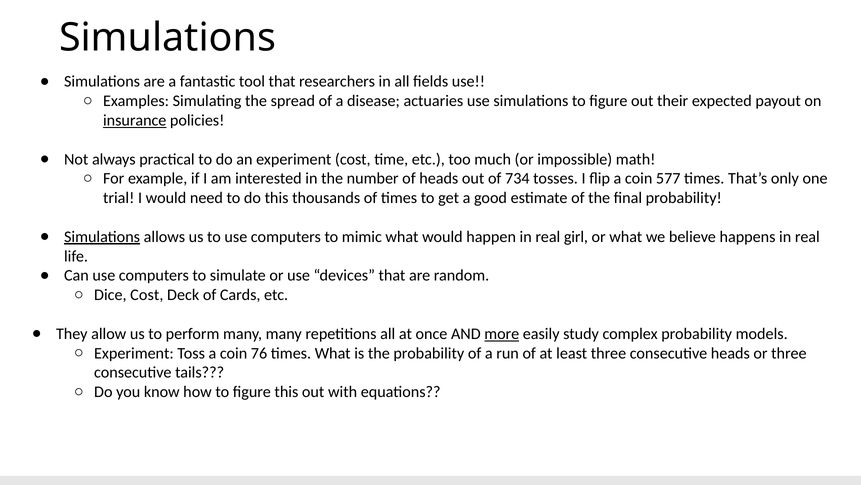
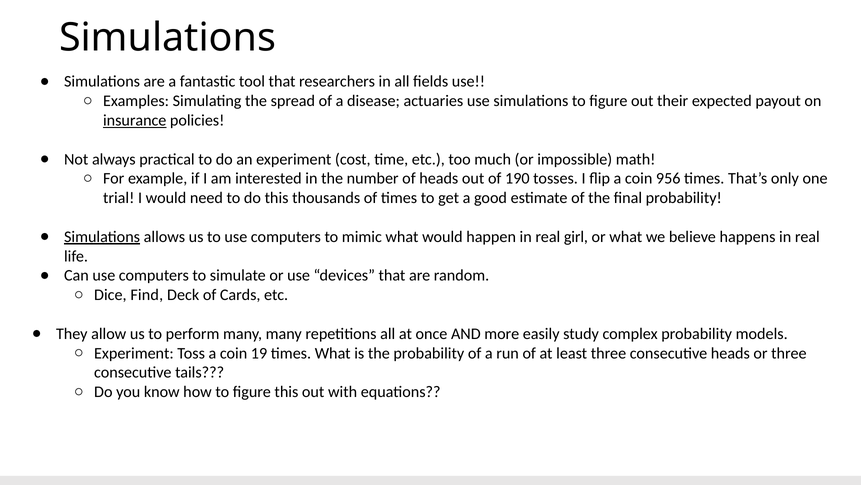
734: 734 -> 190
577: 577 -> 956
Dice Cost: Cost -> Find
more underline: present -> none
76: 76 -> 19
